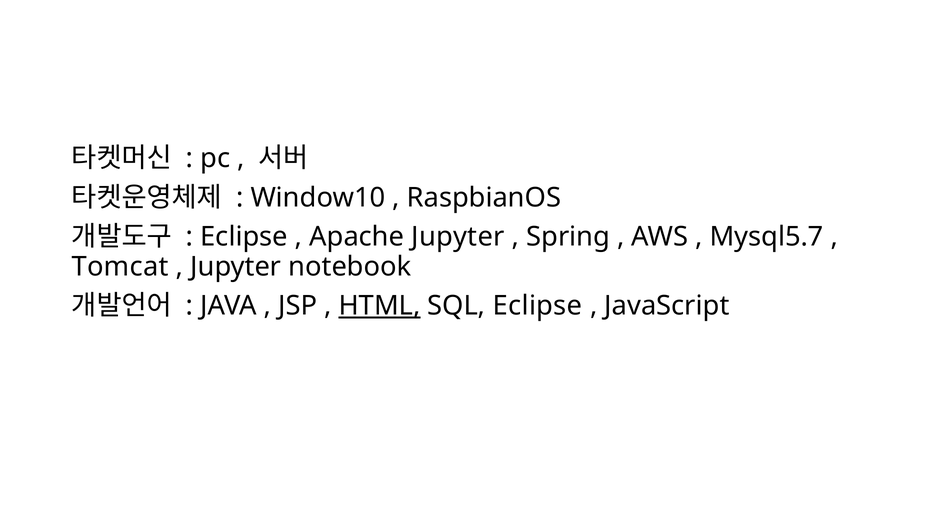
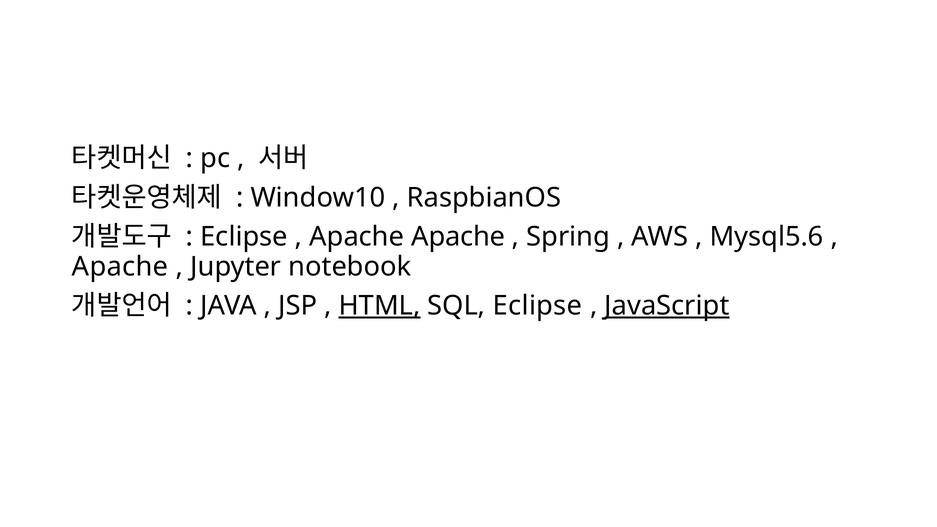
Apache Jupyter: Jupyter -> Apache
Mysql5.7: Mysql5.7 -> Mysql5.6
Tomcat at (120, 267): Tomcat -> Apache
JavaScript underline: none -> present
